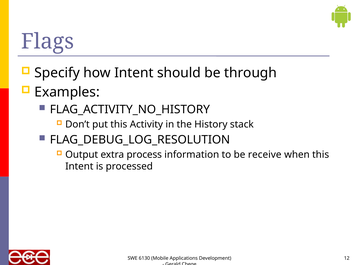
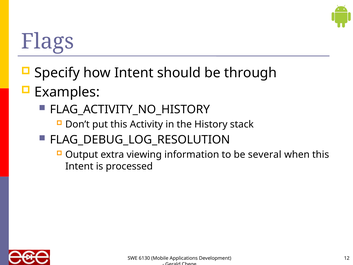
process: process -> viewing
receive: receive -> several
